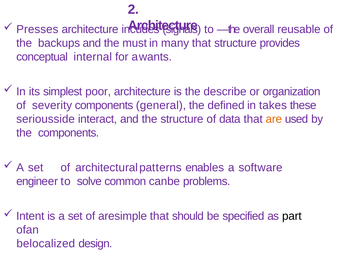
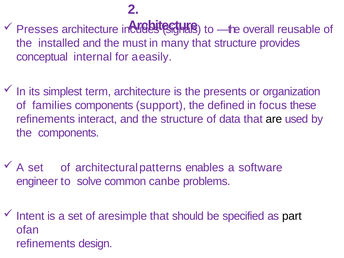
backups: backups -> installed
wants: wants -> easily
poor: poor -> term
describe: describe -> presents
severity: severity -> families
general: general -> support
takes: takes -> focus
seriousside at (46, 119): seriousside -> refinements
are colour: orange -> black
belocalized at (46, 244): belocalized -> refinements
